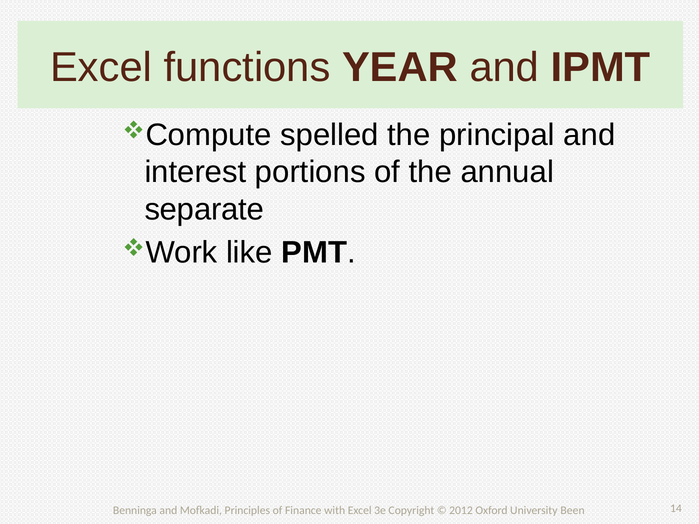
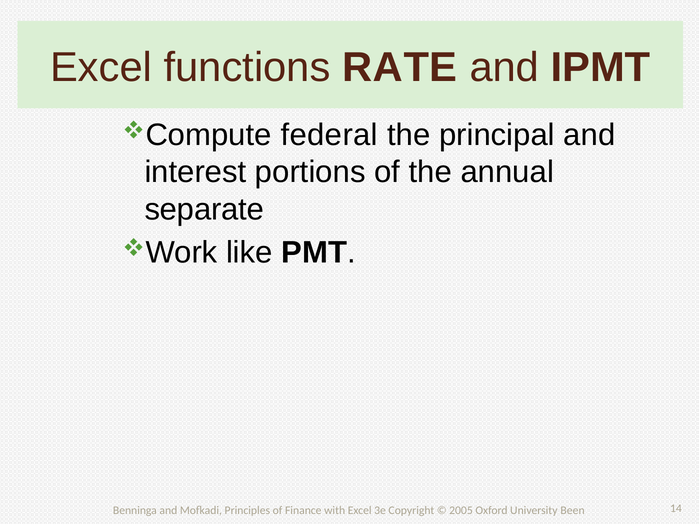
YEAR: YEAR -> RATE
spelled: spelled -> federal
2012: 2012 -> 2005
